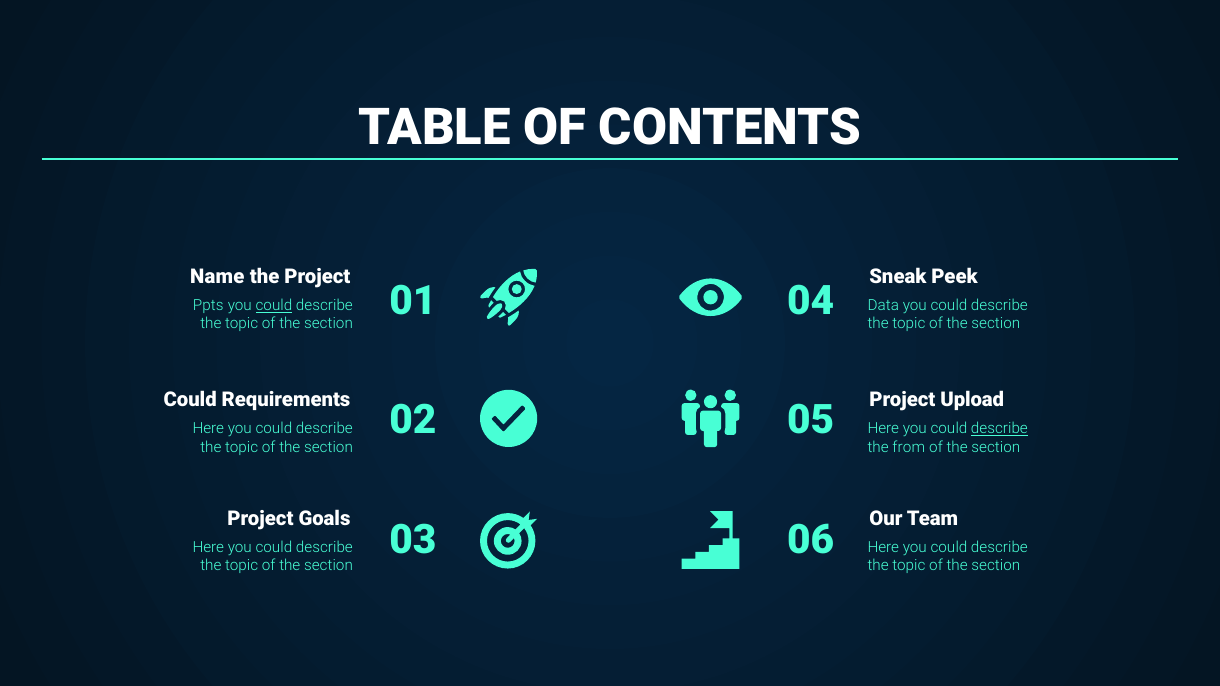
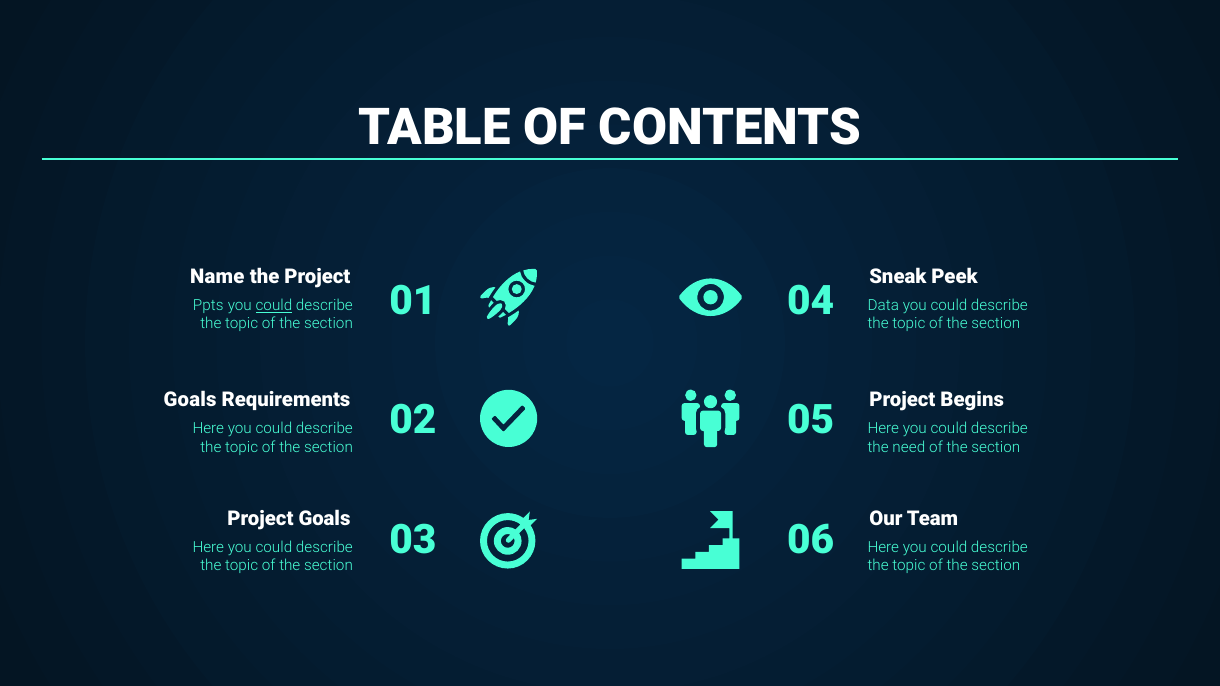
Could at (190, 400): Could -> Goals
Upload: Upload -> Begins
describe at (999, 429) underline: present -> none
from: from -> need
